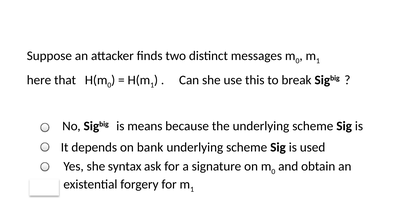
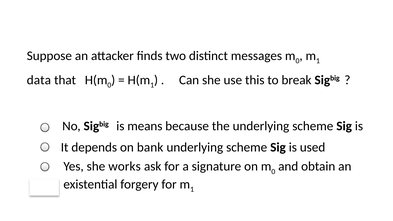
here: here -> data
syntax: syntax -> works
